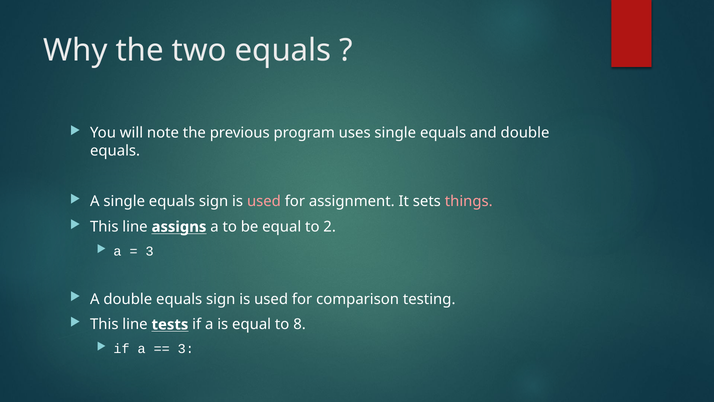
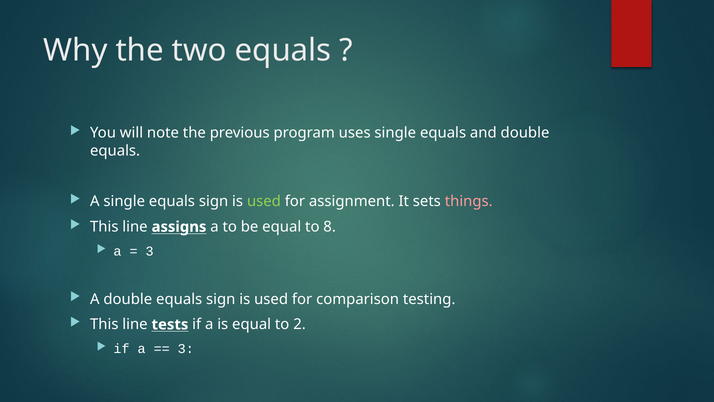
used at (264, 201) colour: pink -> light green
2: 2 -> 8
8: 8 -> 2
